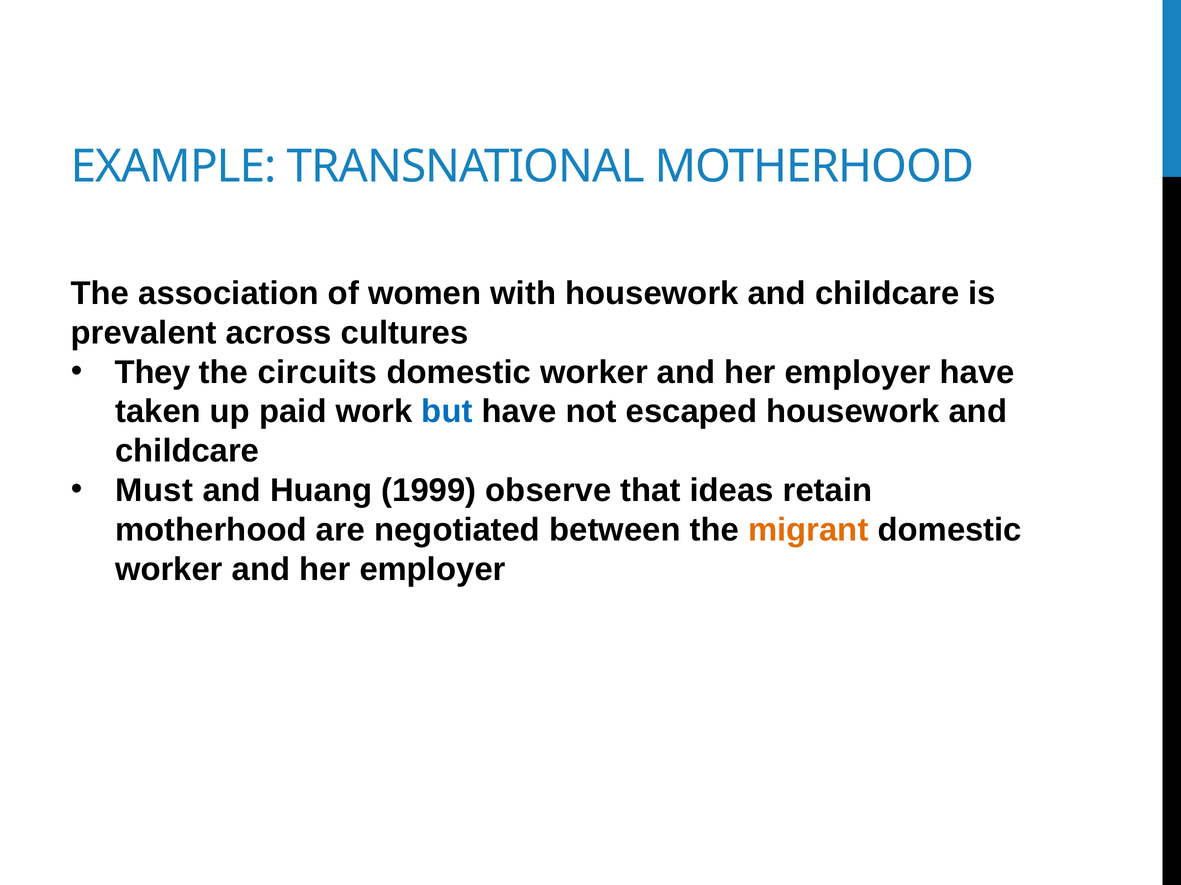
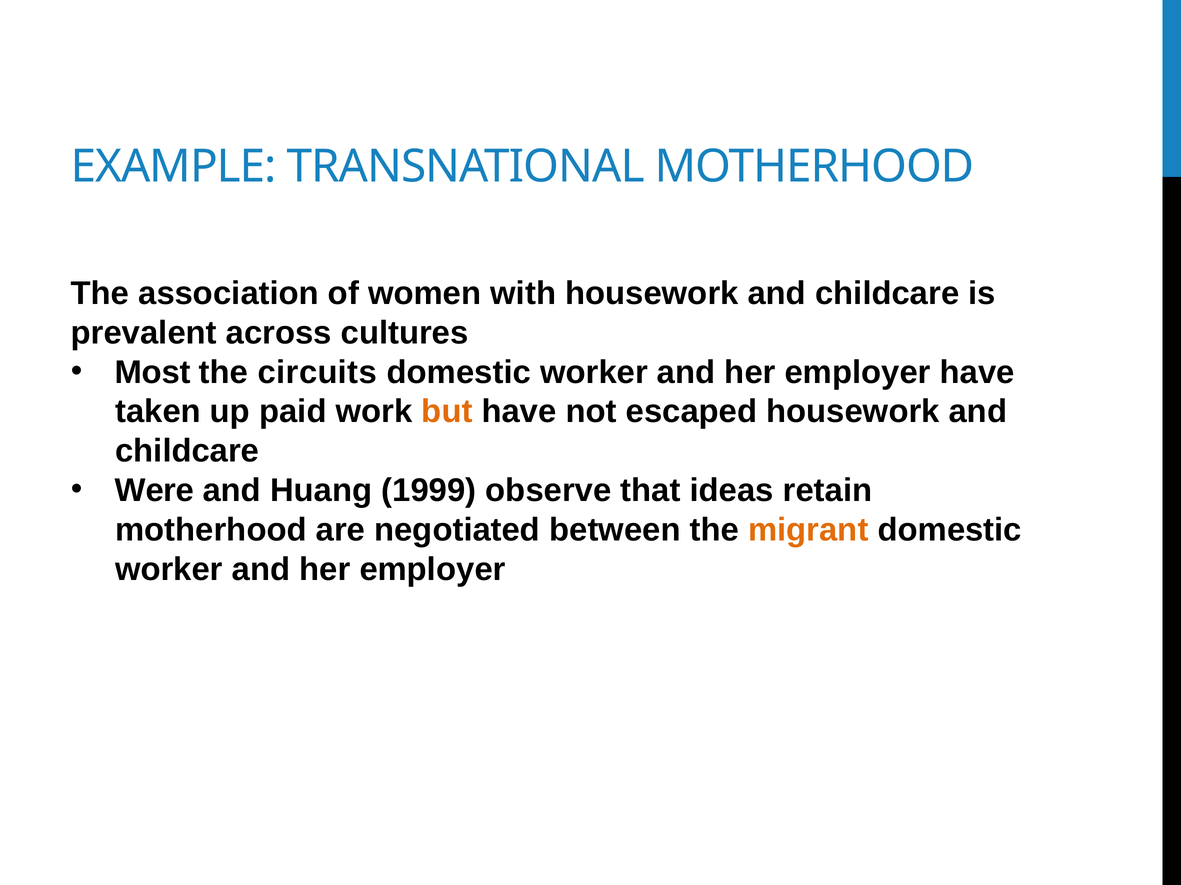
They: They -> Most
but colour: blue -> orange
Must: Must -> Were
